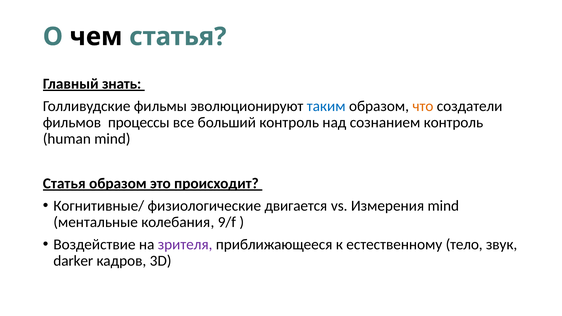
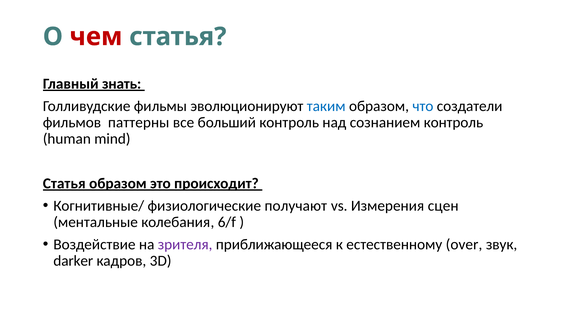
чем colour: black -> red
что colour: orange -> blue
процессы: процессы -> паттерны
двигается: двигается -> получают
Измерения mind: mind -> сцен
9/f: 9/f -> 6/f
тело: тело -> over
